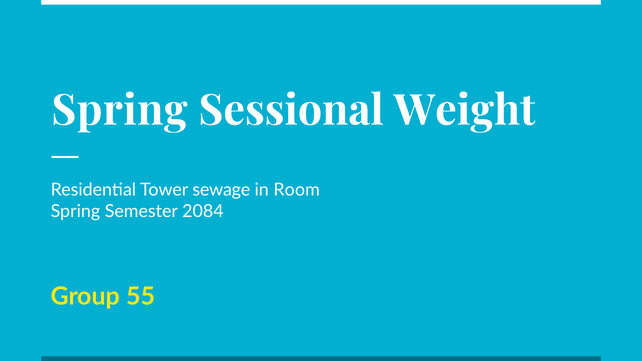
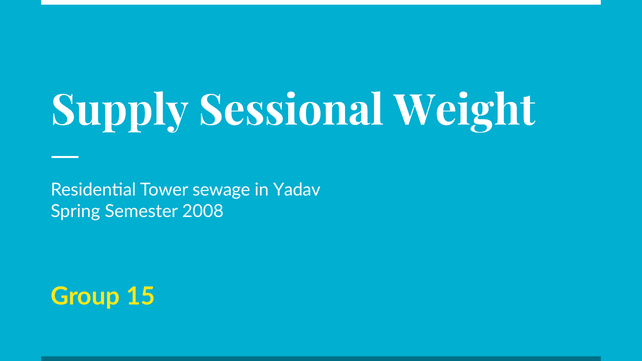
Spring at (119, 111): Spring -> Supply
Room: Room -> Yadav
2084: 2084 -> 2008
55: 55 -> 15
